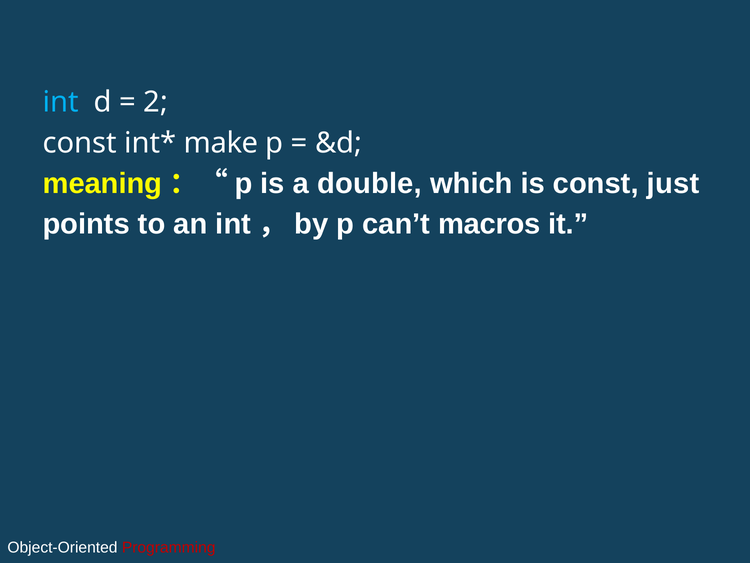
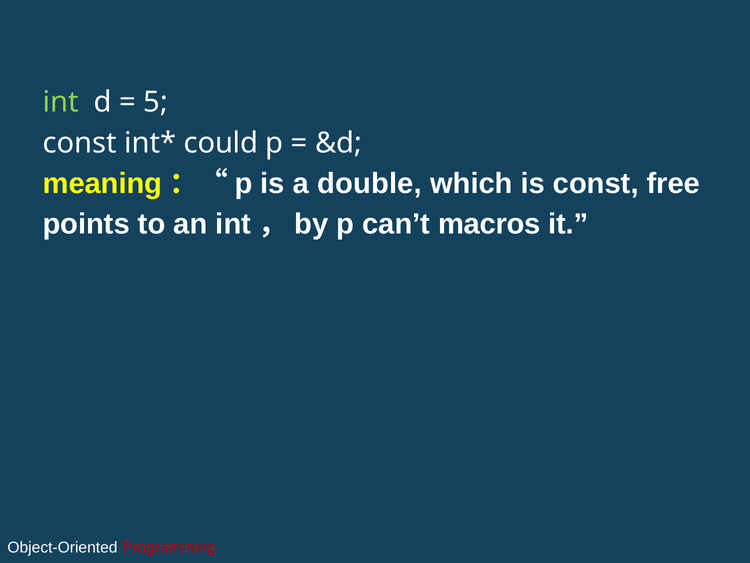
int at (61, 102) colour: light blue -> light green
2: 2 -> 5
make: make -> could
just: just -> free
